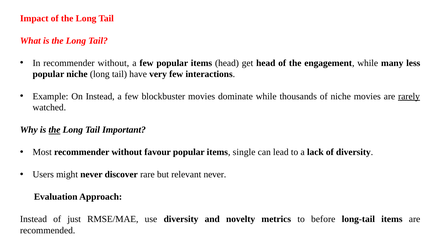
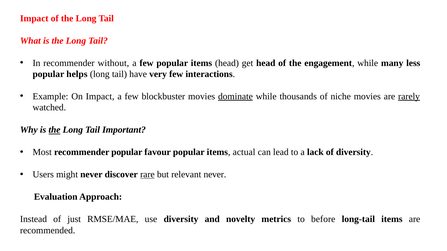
popular niche: niche -> helps
On Instead: Instead -> Impact
dominate underline: none -> present
Most recommender without: without -> popular
single: single -> actual
rare underline: none -> present
